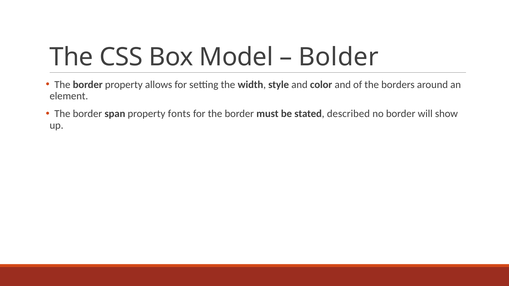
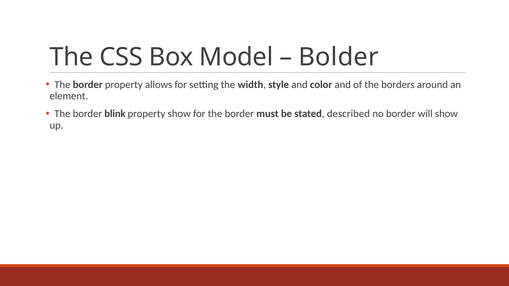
span: span -> blink
property fonts: fonts -> show
